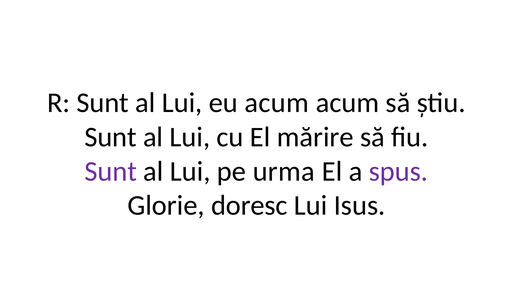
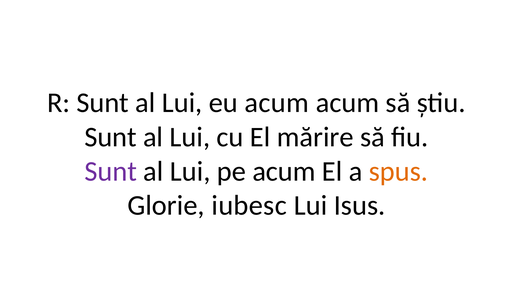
pe urma: urma -> acum
spus colour: purple -> orange
doresc: doresc -> iubesc
